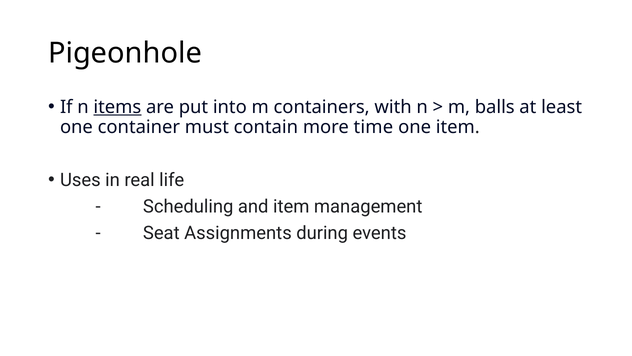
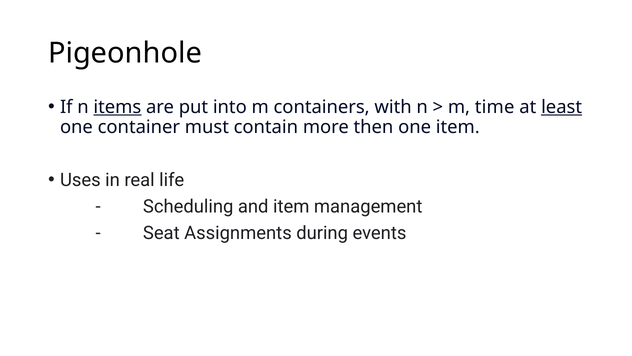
balls: balls -> time
least underline: none -> present
time: time -> then
